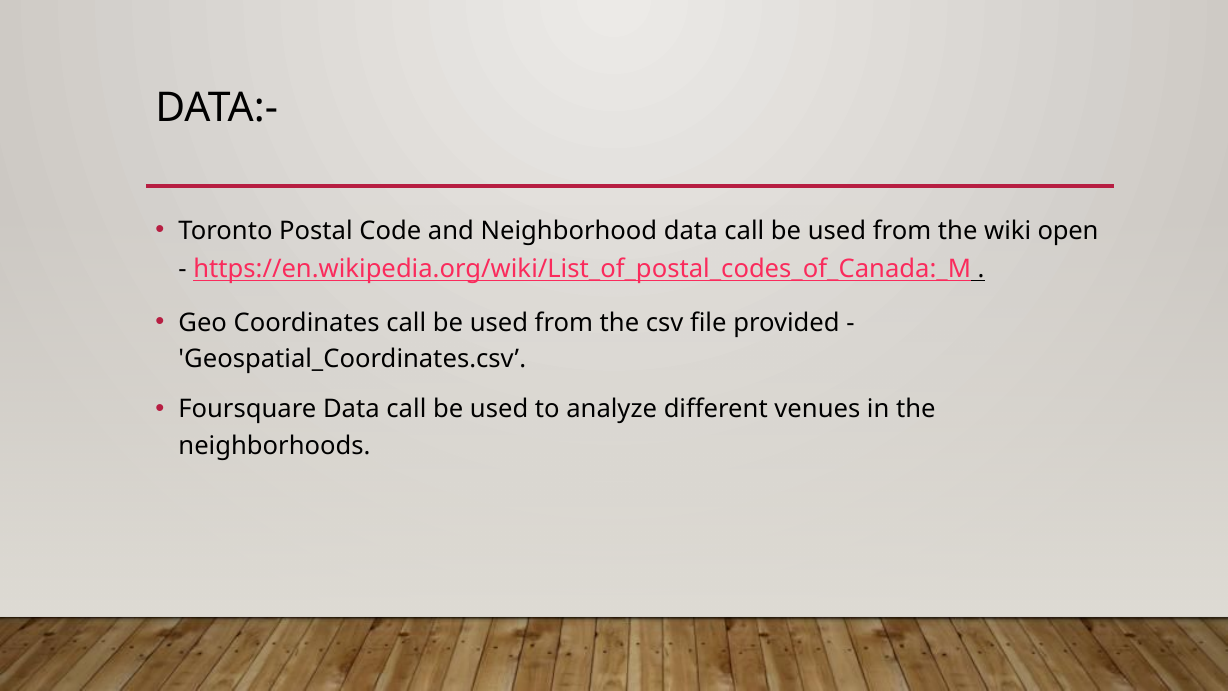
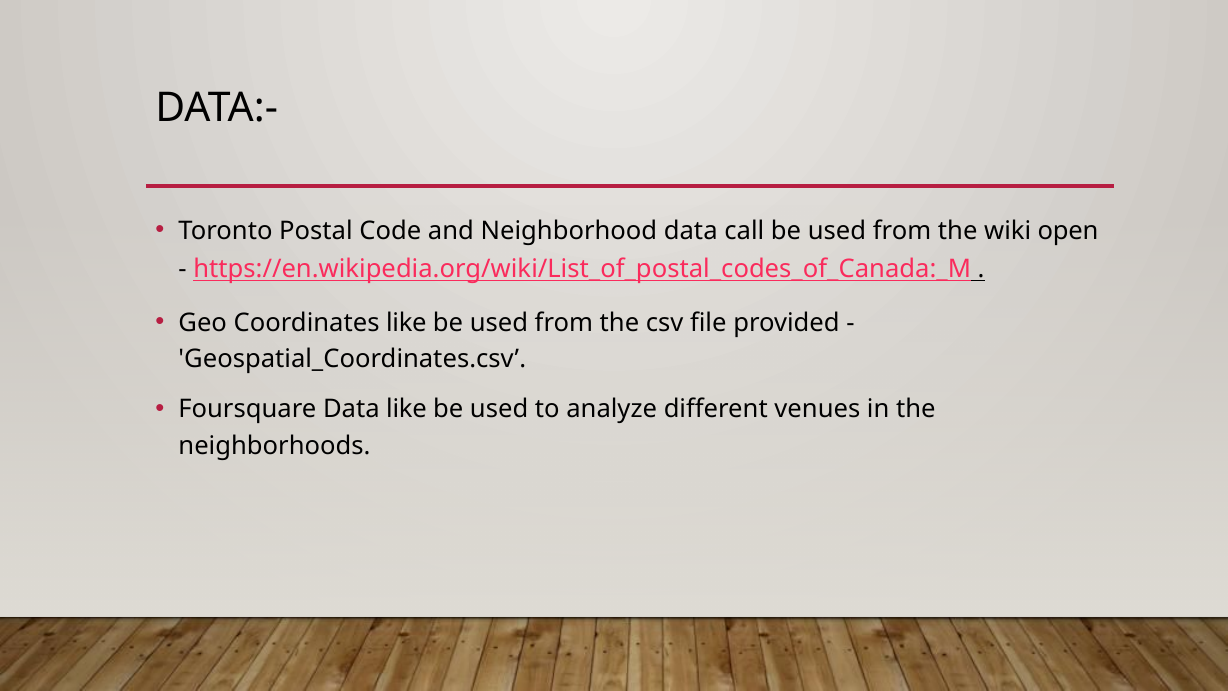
Coordinates call: call -> like
Foursquare Data call: call -> like
